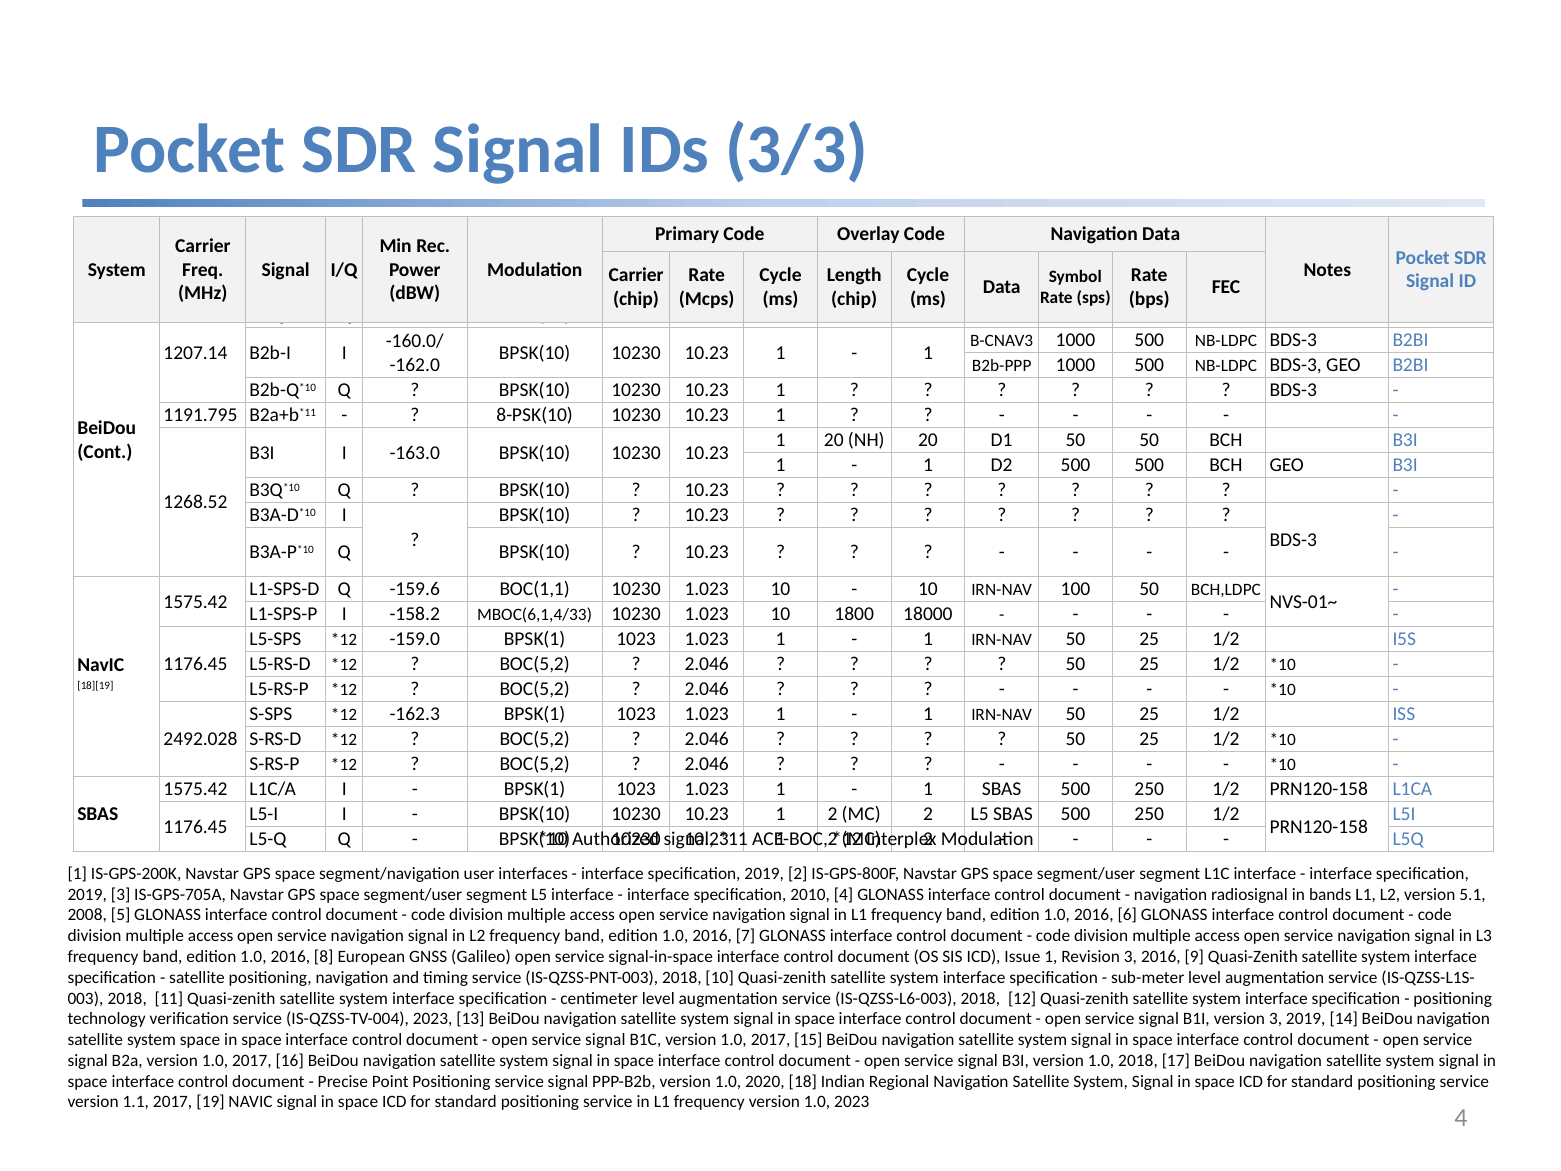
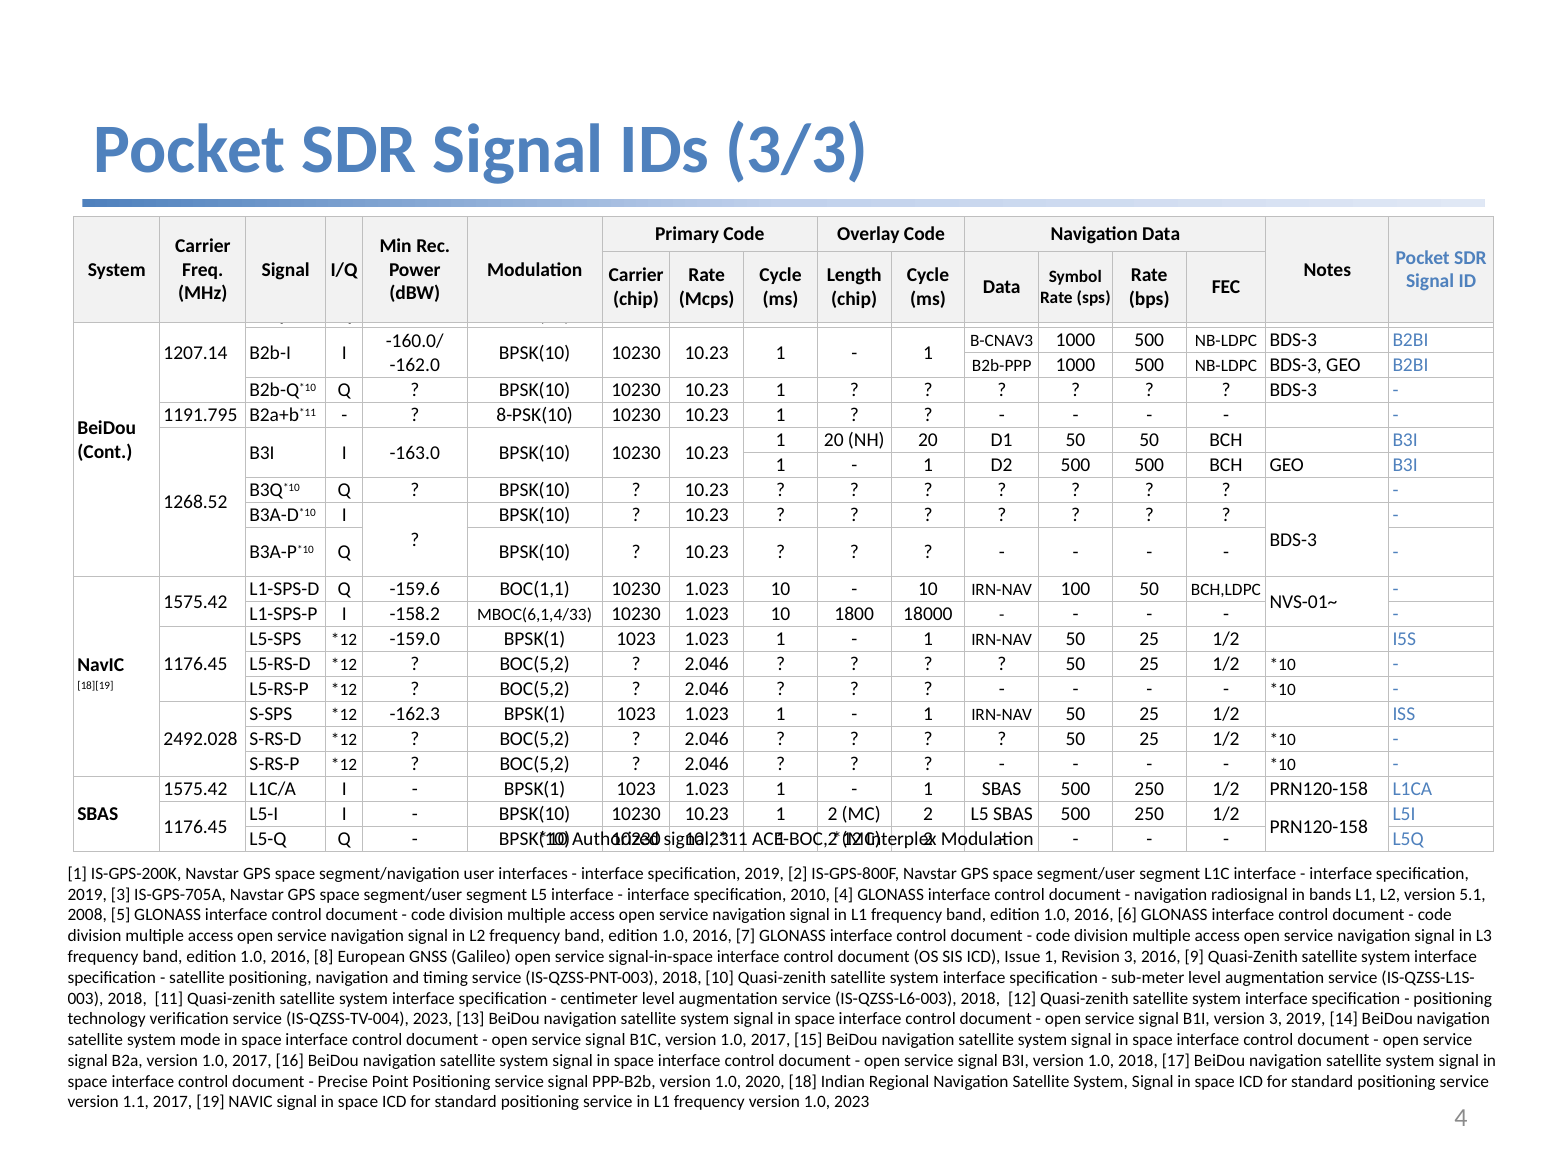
system space: space -> mode
